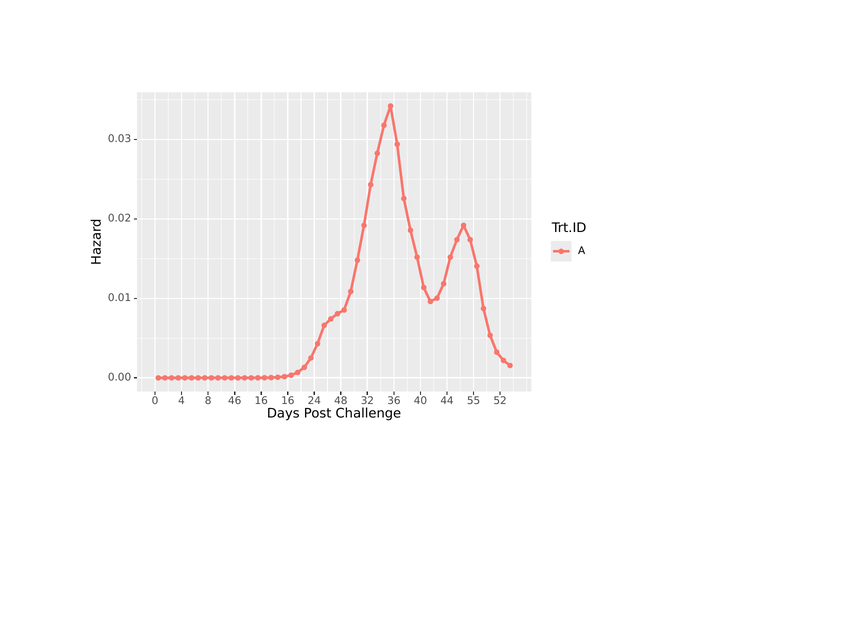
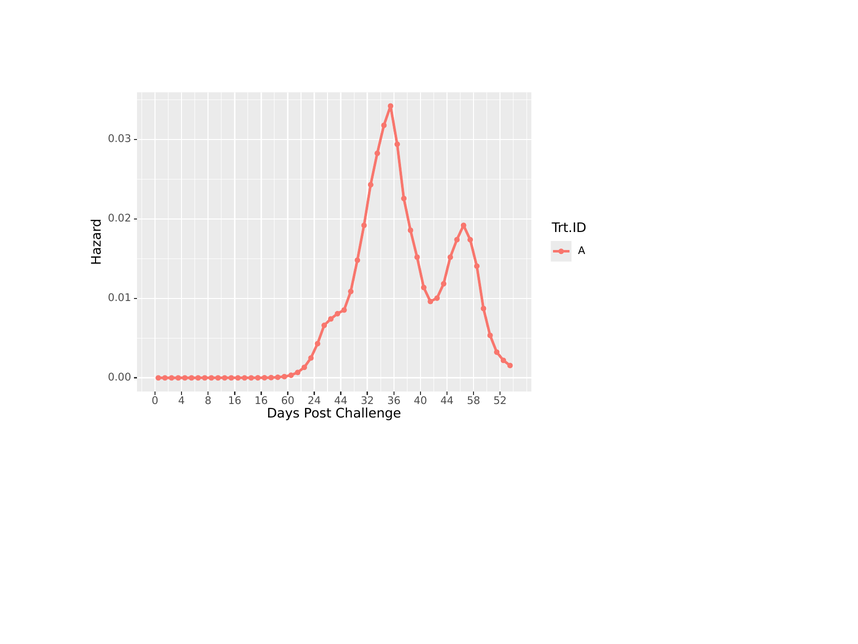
8 46: 46 -> 16
16 16: 16 -> 60
24 48: 48 -> 44
55: 55 -> 58
